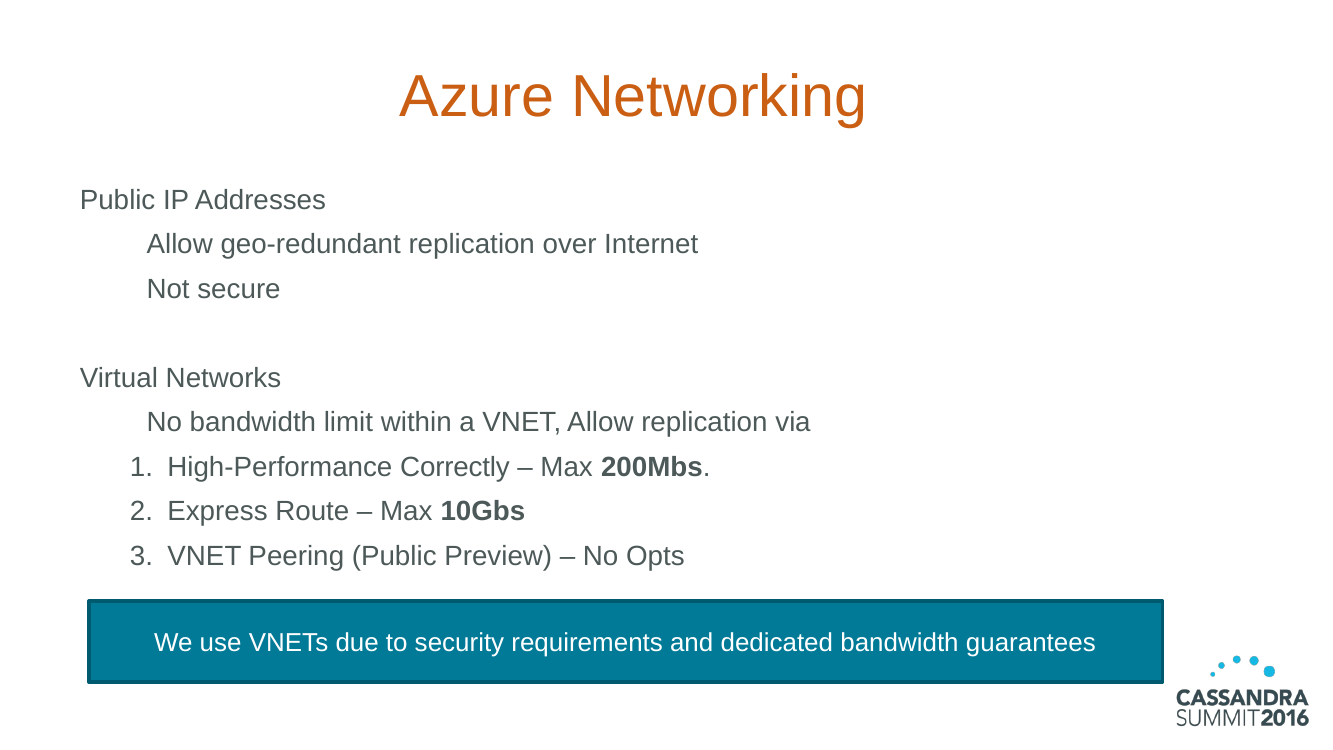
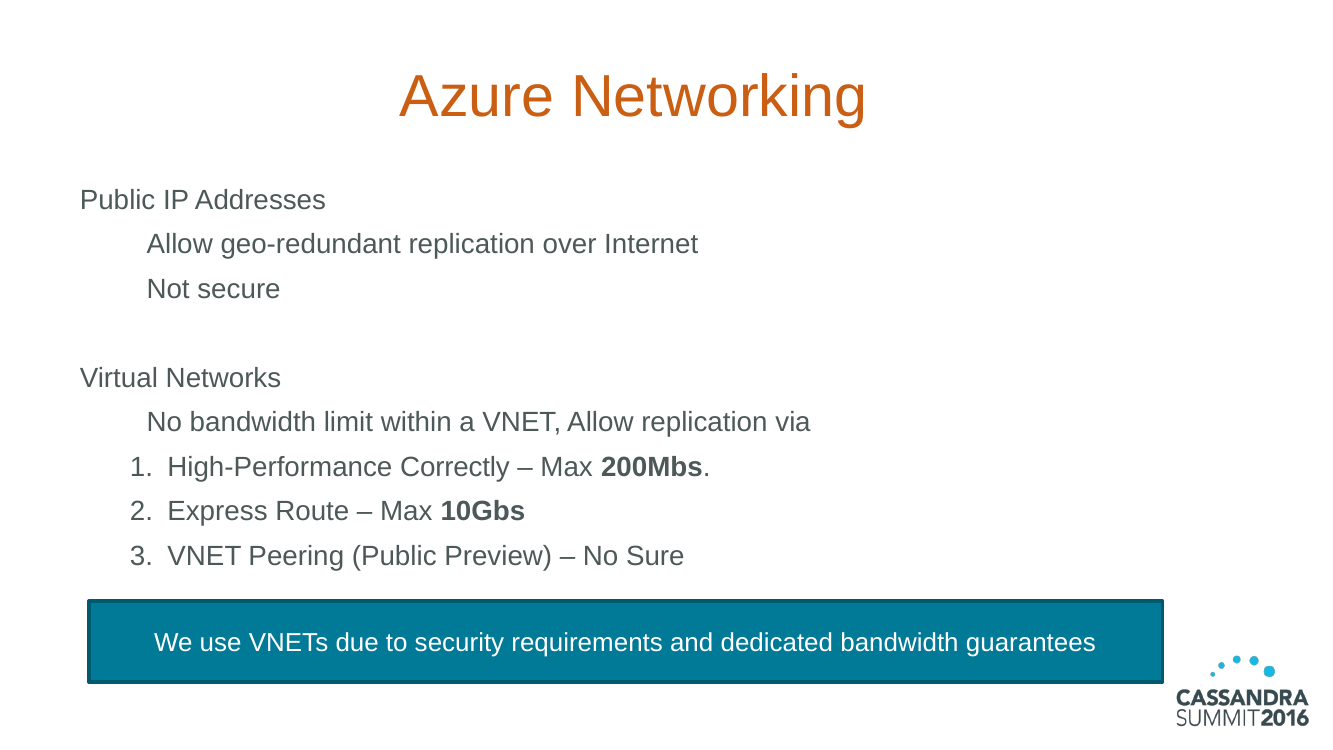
Opts: Opts -> Sure
